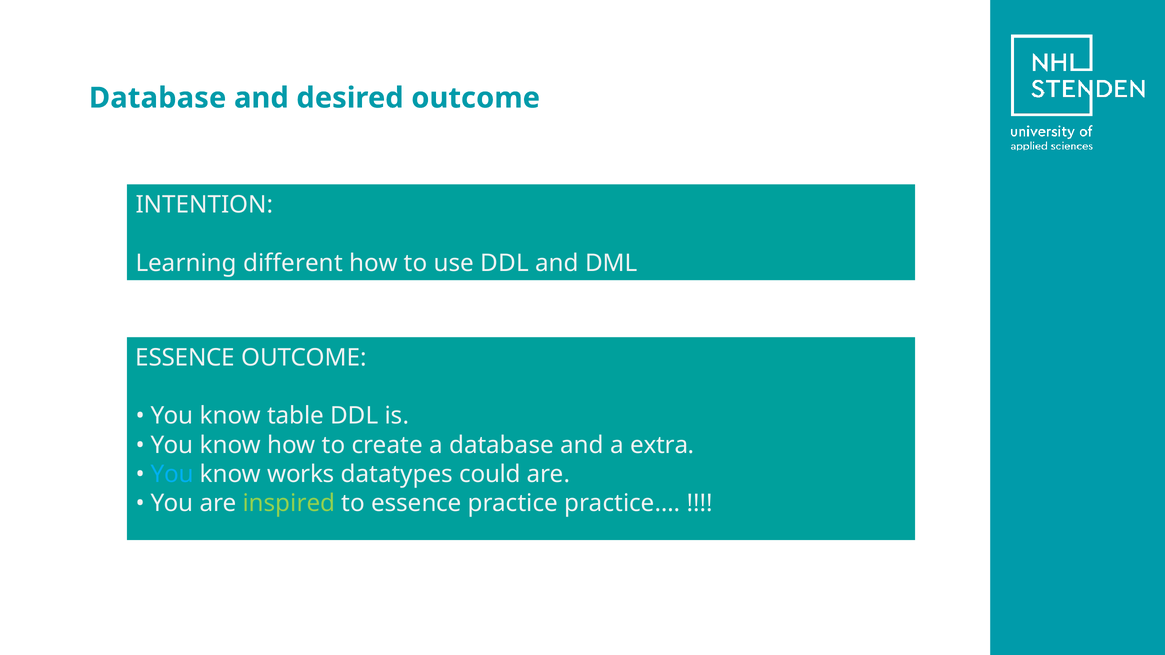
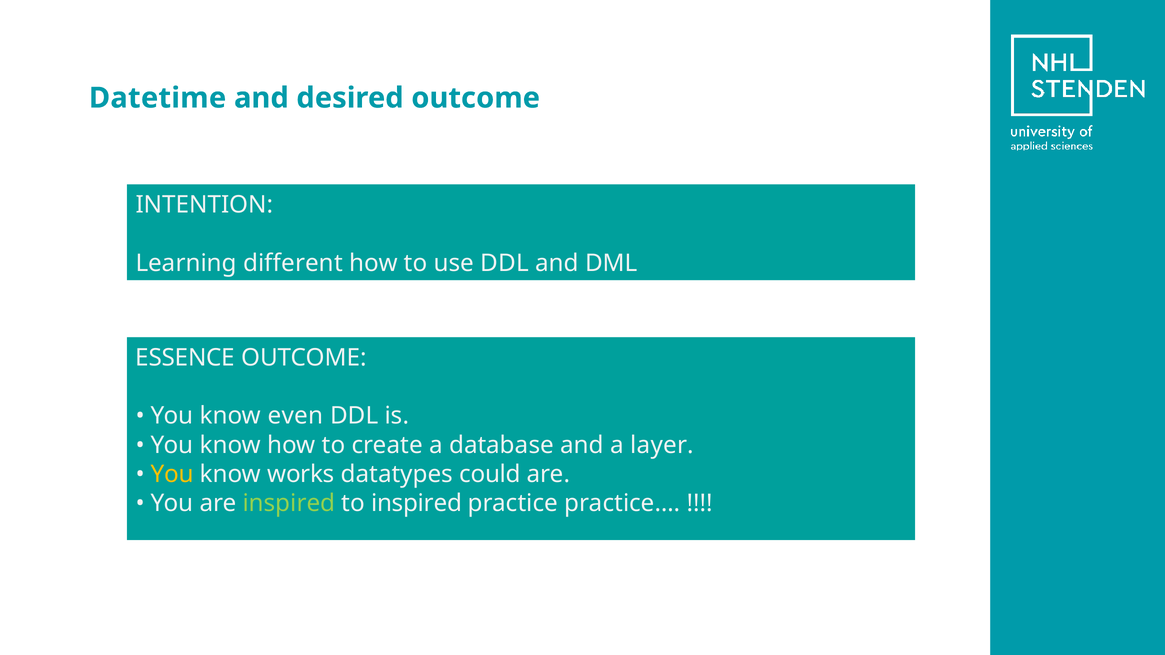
Database at (158, 98): Database -> Datetime
table: table -> even
extra: extra -> layer
You at (172, 474) colour: light blue -> yellow
to essence: essence -> inspired
